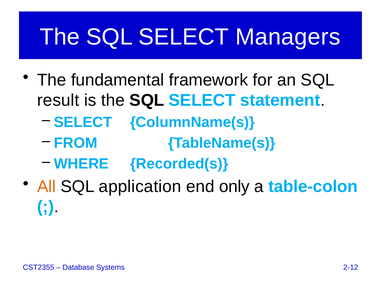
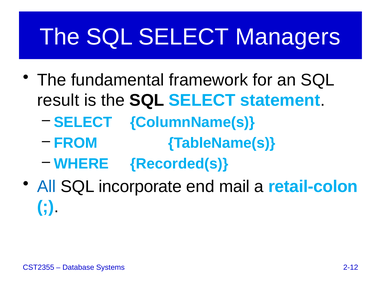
All colour: orange -> blue
application: application -> incorporate
only: only -> mail
table-colon: table-colon -> retail-colon
